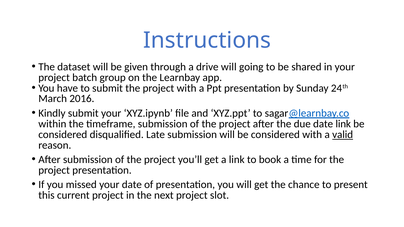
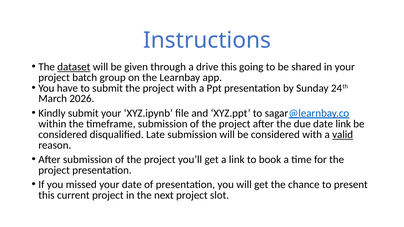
dataset underline: none -> present
drive will: will -> this
2016: 2016 -> 2026
